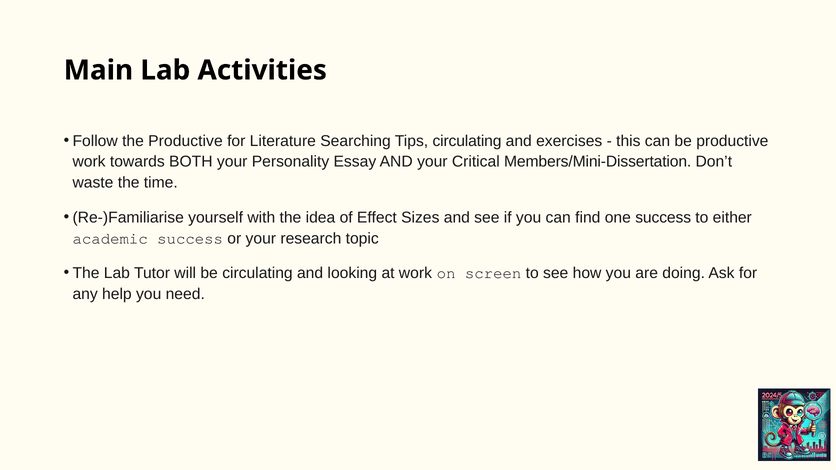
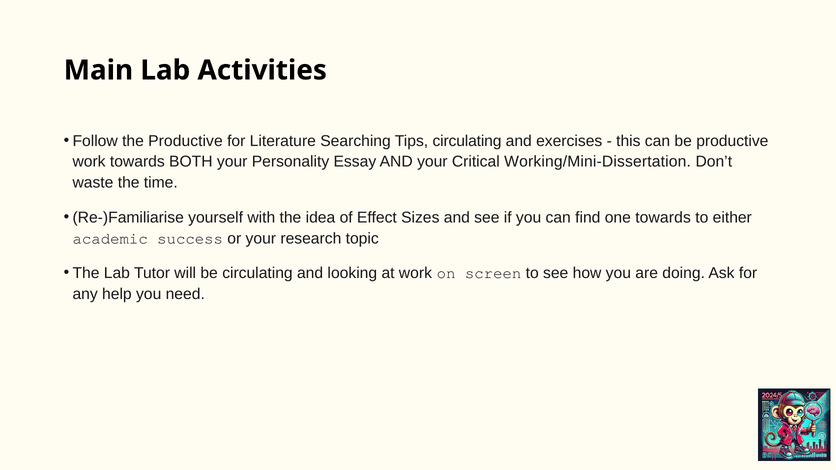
Members/Mini-Dissertation: Members/Mini-Dissertation -> Working/Mini-Dissertation
one success: success -> towards
